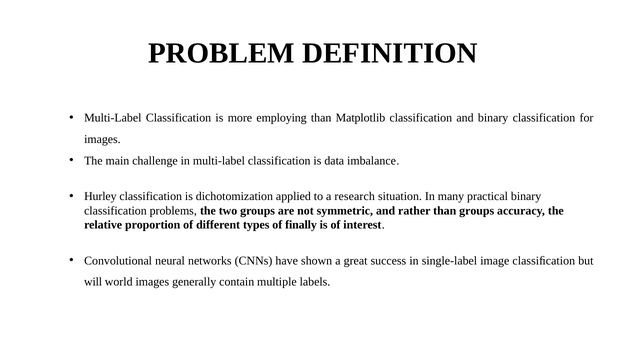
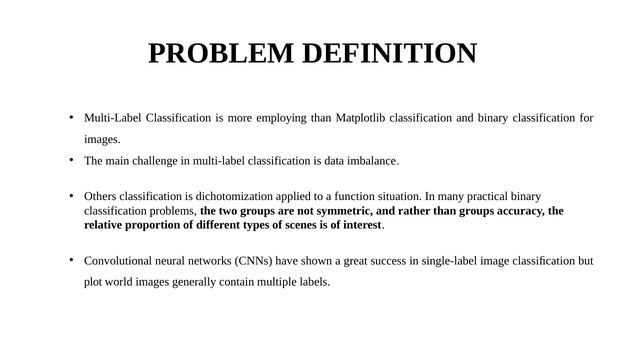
Hurley: Hurley -> Others
research: research -> function
finally: finally -> scenes
will: will -> plot
